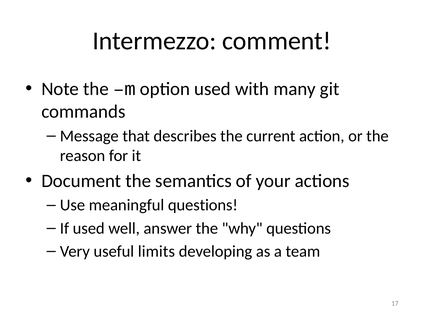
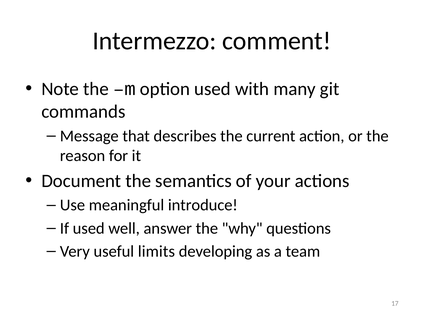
meaningful questions: questions -> introduce
